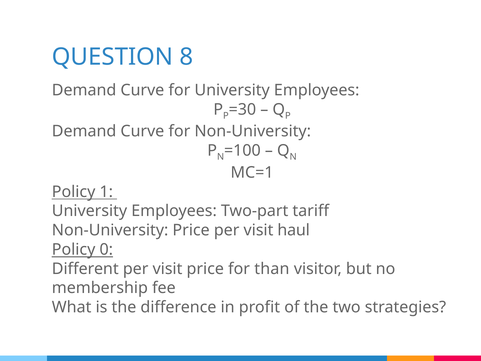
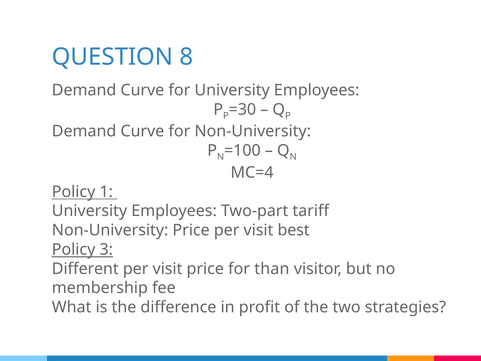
MC=1: MC=1 -> MC=4
haul: haul -> best
0: 0 -> 3
